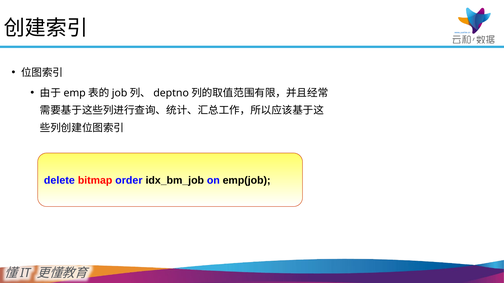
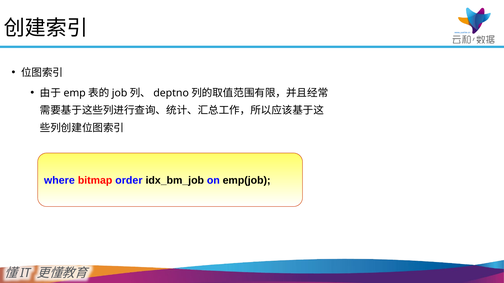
delete: delete -> where
